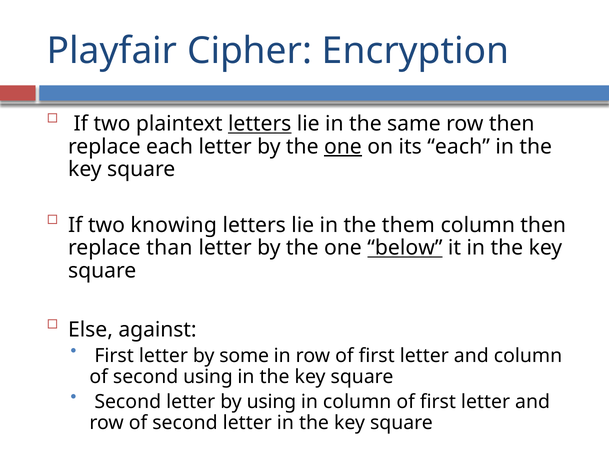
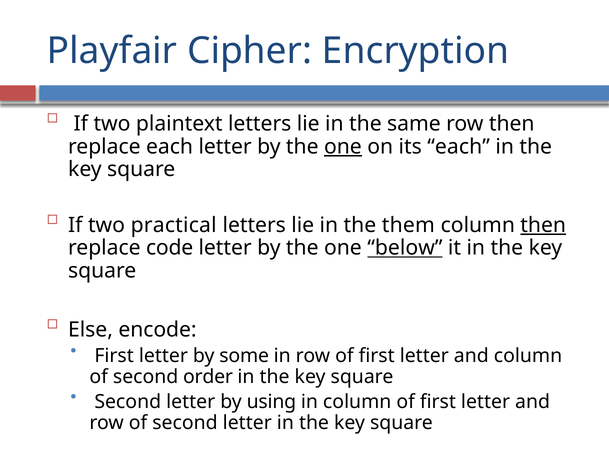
letters at (260, 124) underline: present -> none
knowing: knowing -> practical
then at (543, 225) underline: none -> present
than: than -> code
against: against -> encode
second using: using -> order
